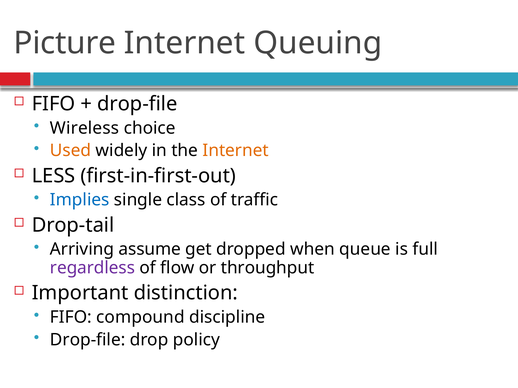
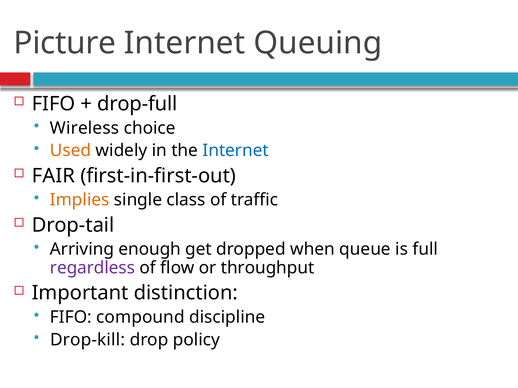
drop-file at (137, 104): drop-file -> drop-full
Internet at (236, 151) colour: orange -> blue
LESS: LESS -> FAIR
Implies colour: blue -> orange
assume: assume -> enough
Drop-file at (88, 340): Drop-file -> Drop-kill
